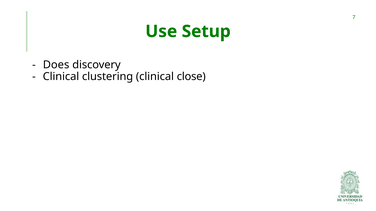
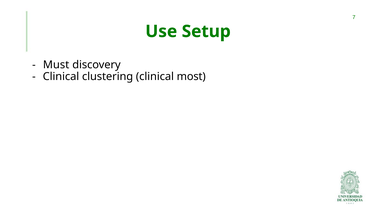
Does: Does -> Must
close: close -> most
